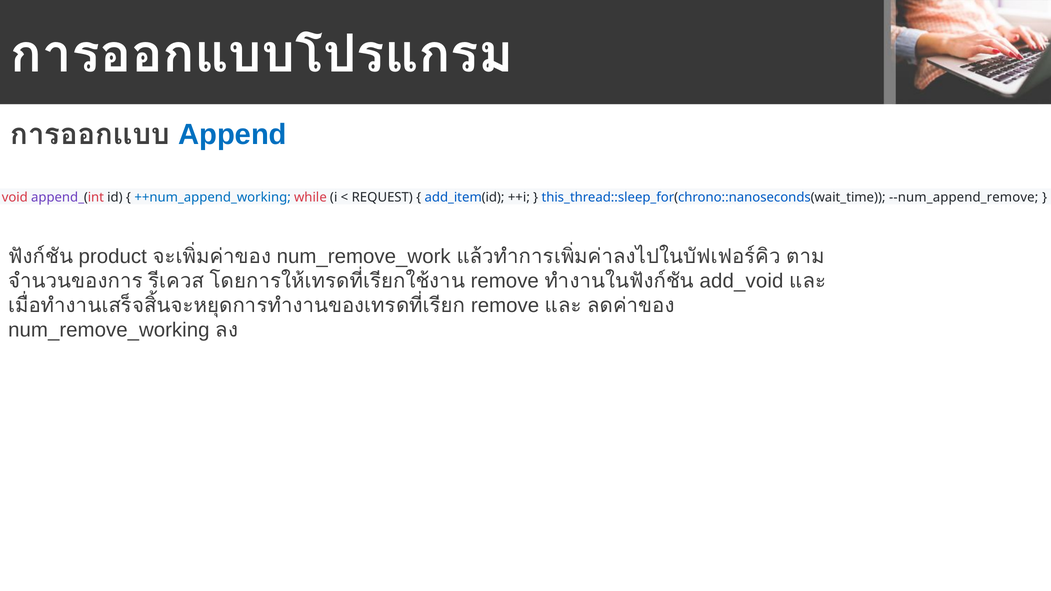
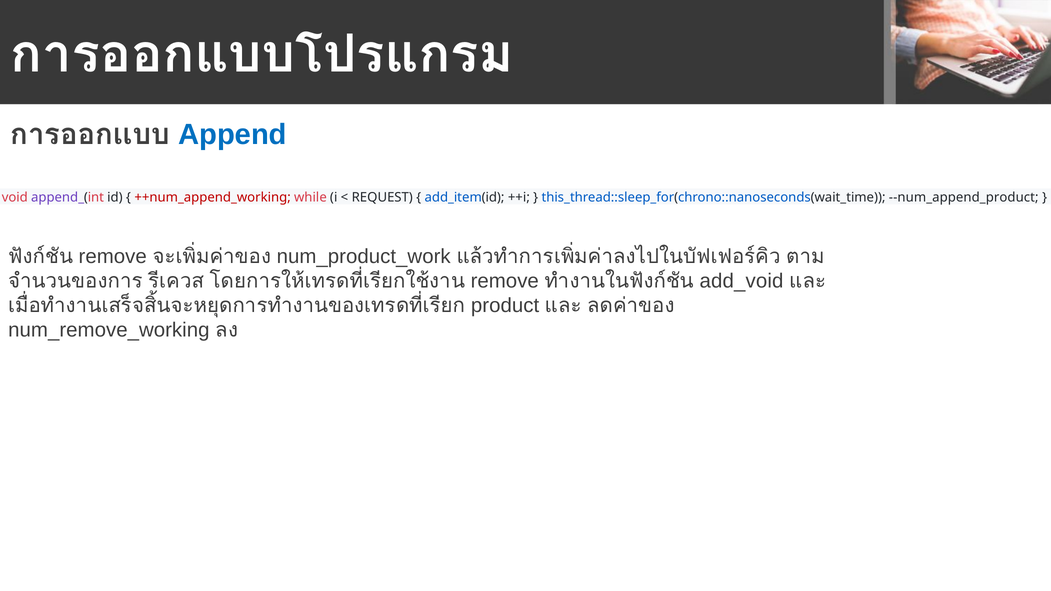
++num_append_working colour: blue -> red
--num_append_remove: --num_append_remove -> --num_append_product
product at (113, 257): product -> remove
num_remove_work: num_remove_work -> num_product_work
remove at (505, 306): remove -> product
